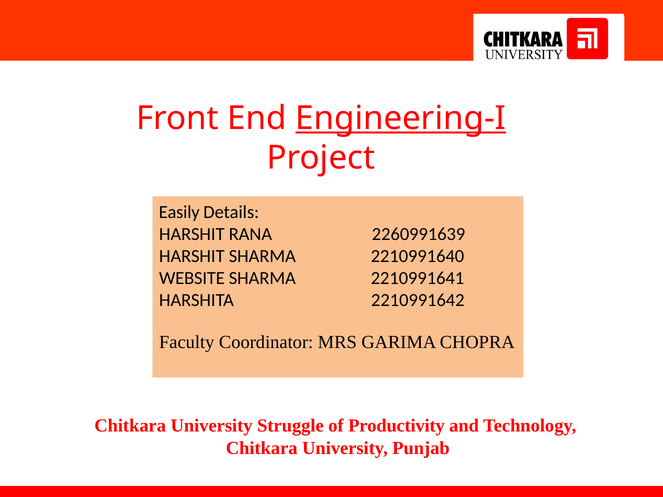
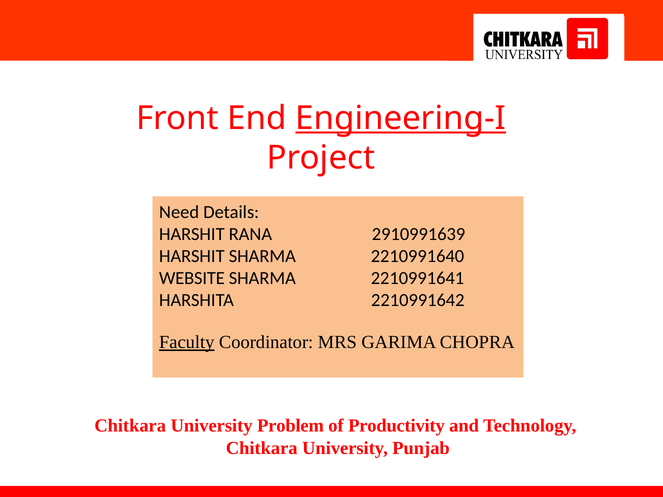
Easily: Easily -> Need
2260991639: 2260991639 -> 2910991639
Faculty underline: none -> present
Struggle: Struggle -> Problem
